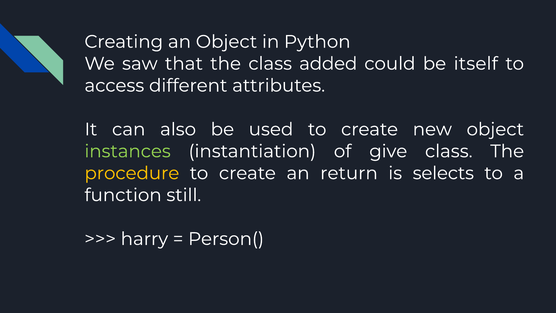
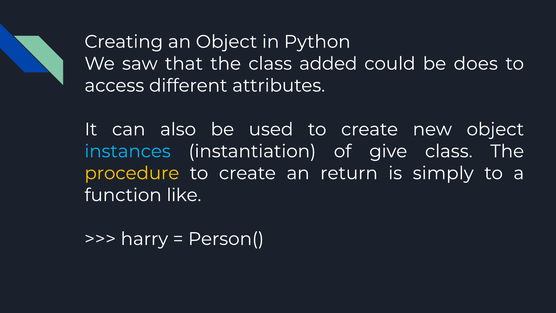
itself: itself -> does
instances colour: light green -> light blue
selects: selects -> simply
still: still -> like
